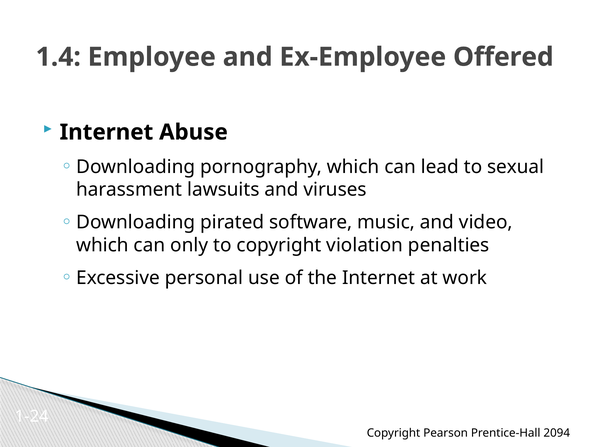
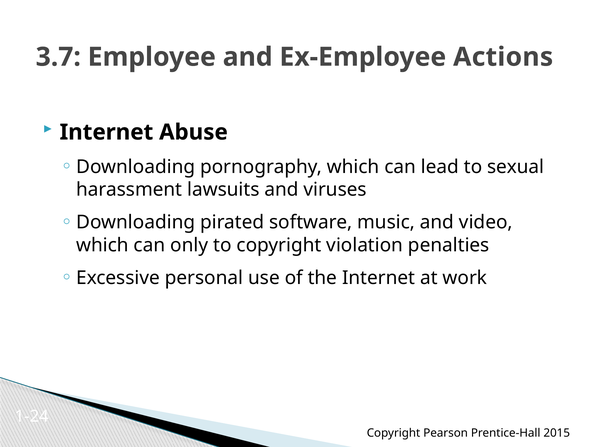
1.4: 1.4 -> 3.7
Offered: Offered -> Actions
2094: 2094 -> 2015
